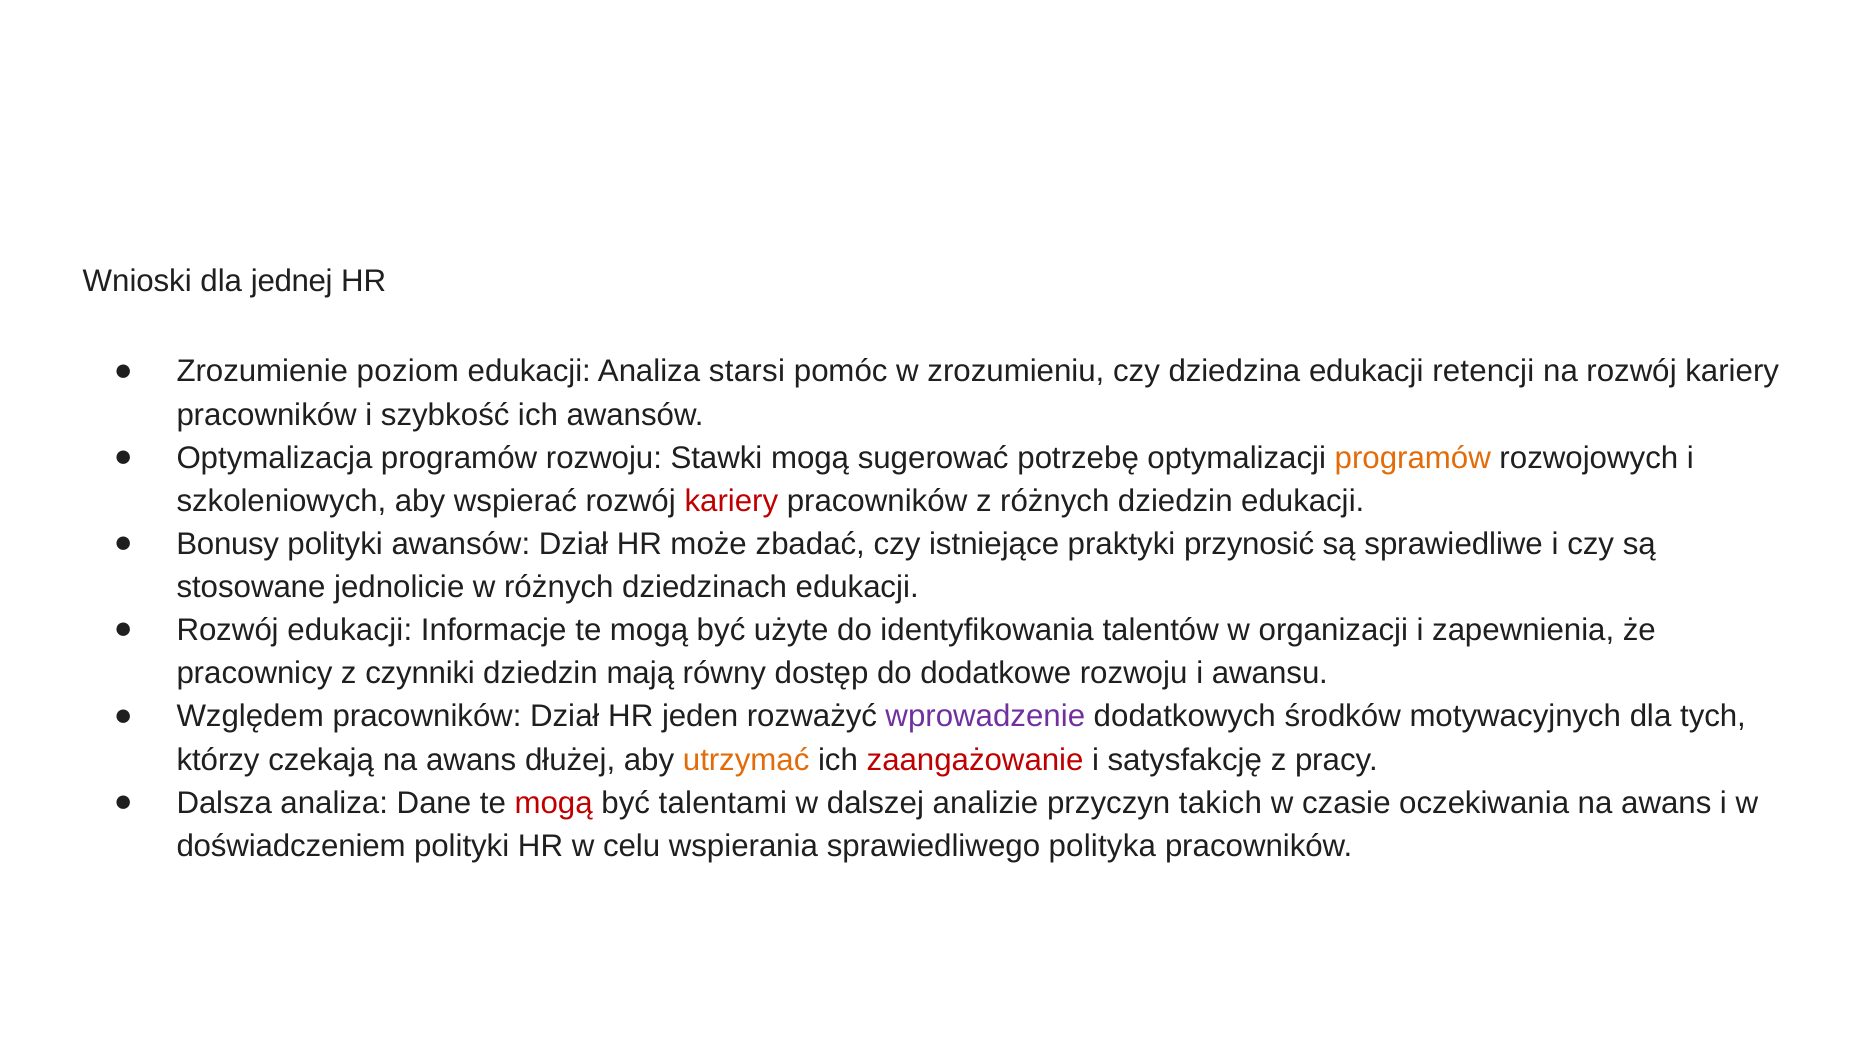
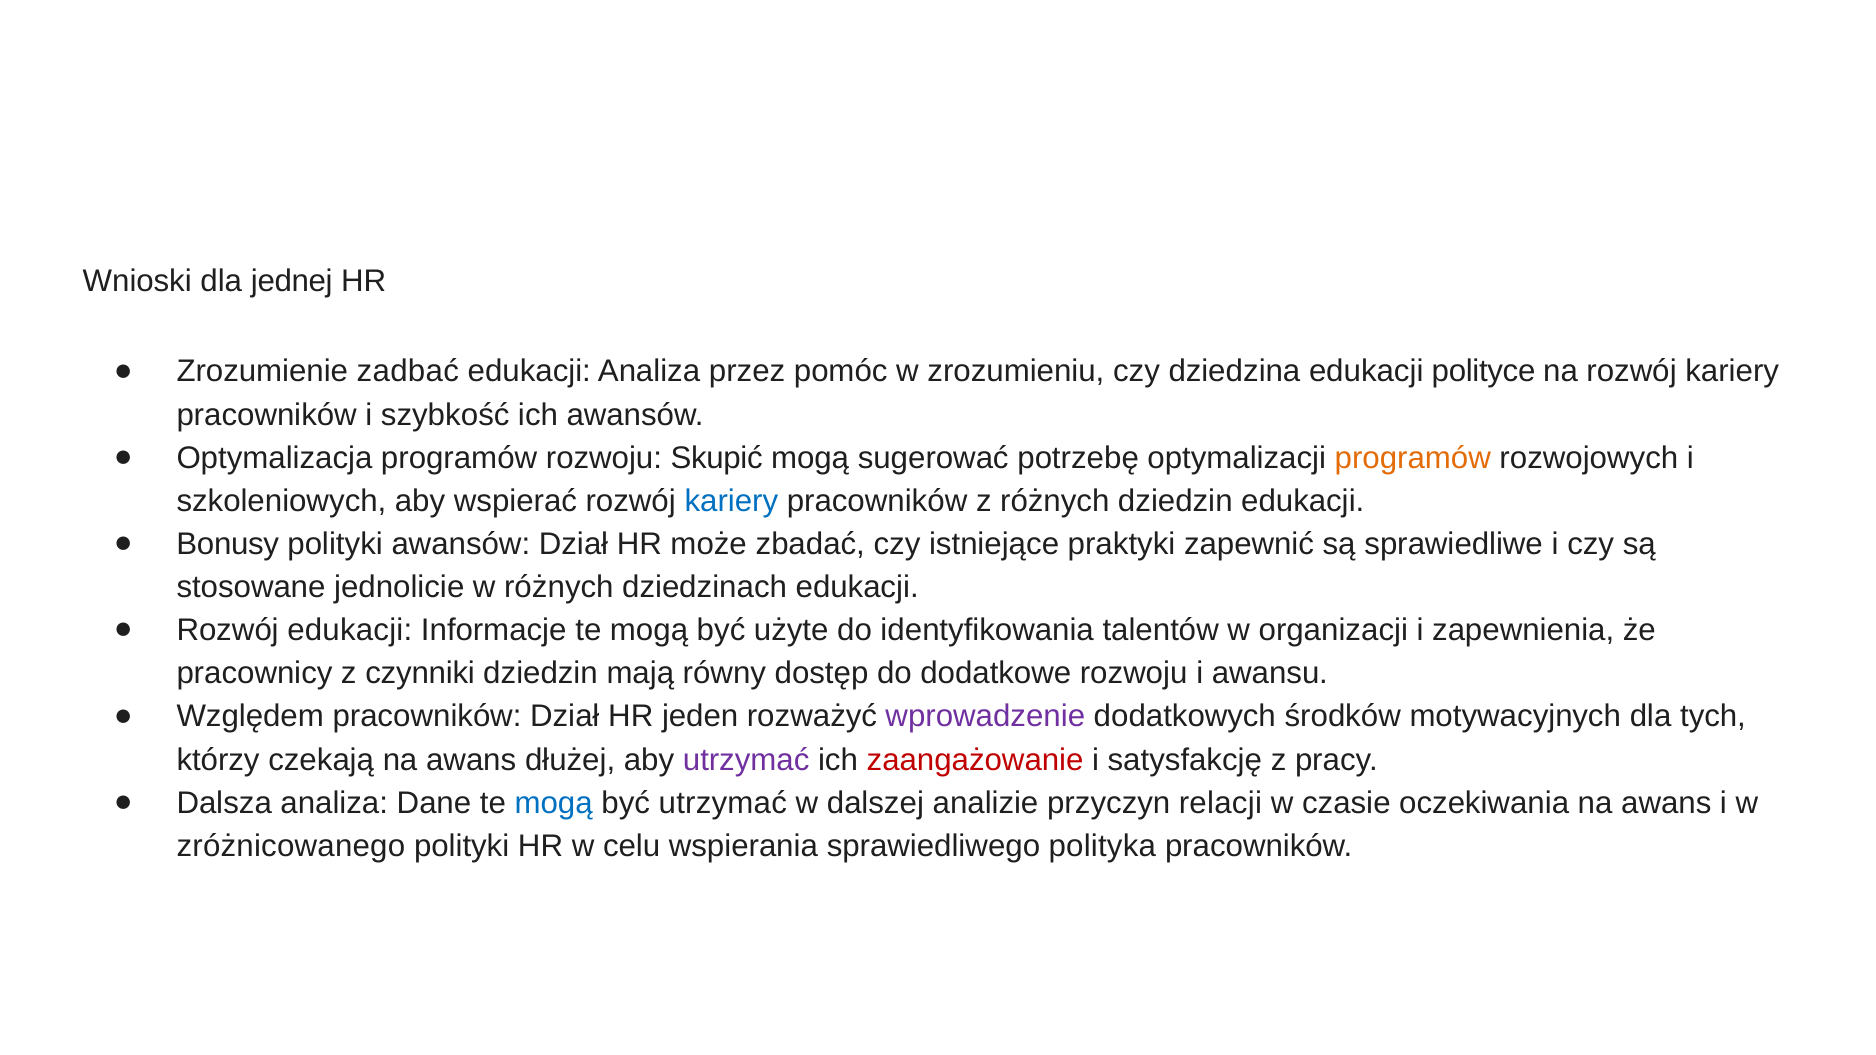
poziom: poziom -> zadbać
starsi: starsi -> przez
retencji: retencji -> polityce
Stawki: Stawki -> Skupić
kariery at (731, 501) colour: red -> blue
przynosić: przynosić -> zapewnić
utrzymać at (746, 760) colour: orange -> purple
mogą at (554, 803) colour: red -> blue
być talentami: talentami -> utrzymać
takich: takich -> relacji
doświadczeniem: doświadczeniem -> zróżnicowanego
